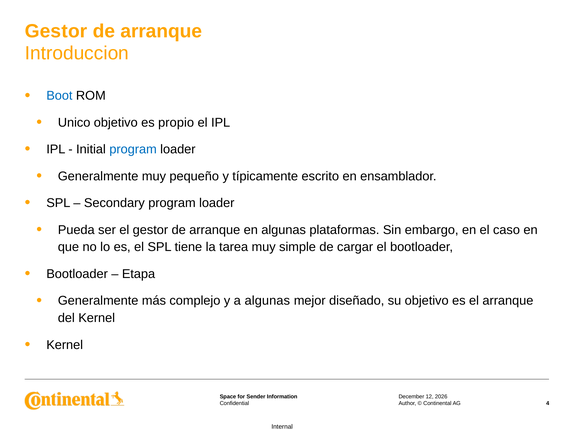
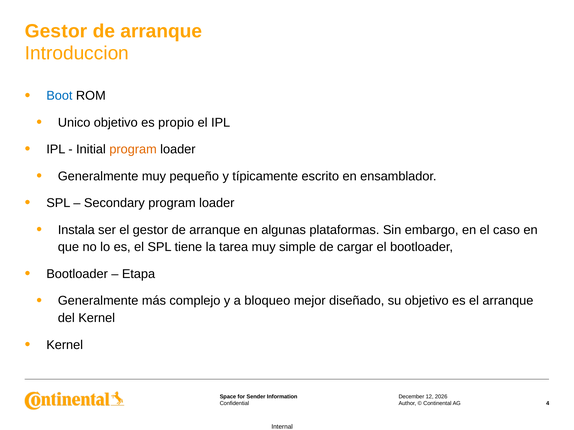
program at (133, 150) colour: blue -> orange
Pueda: Pueda -> Instala
a algunas: algunas -> bloqueo
